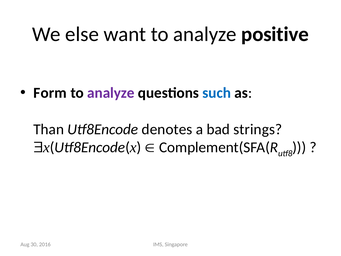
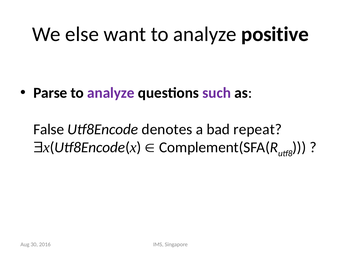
Form: Form -> Parse
such colour: blue -> purple
Than: Than -> False
strings: strings -> repeat
